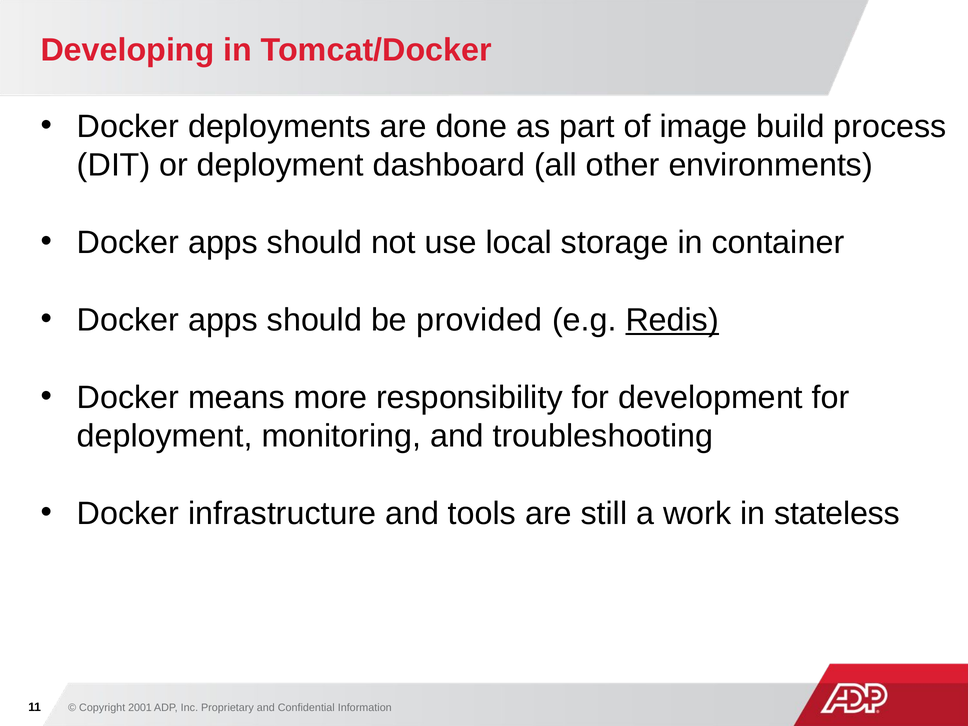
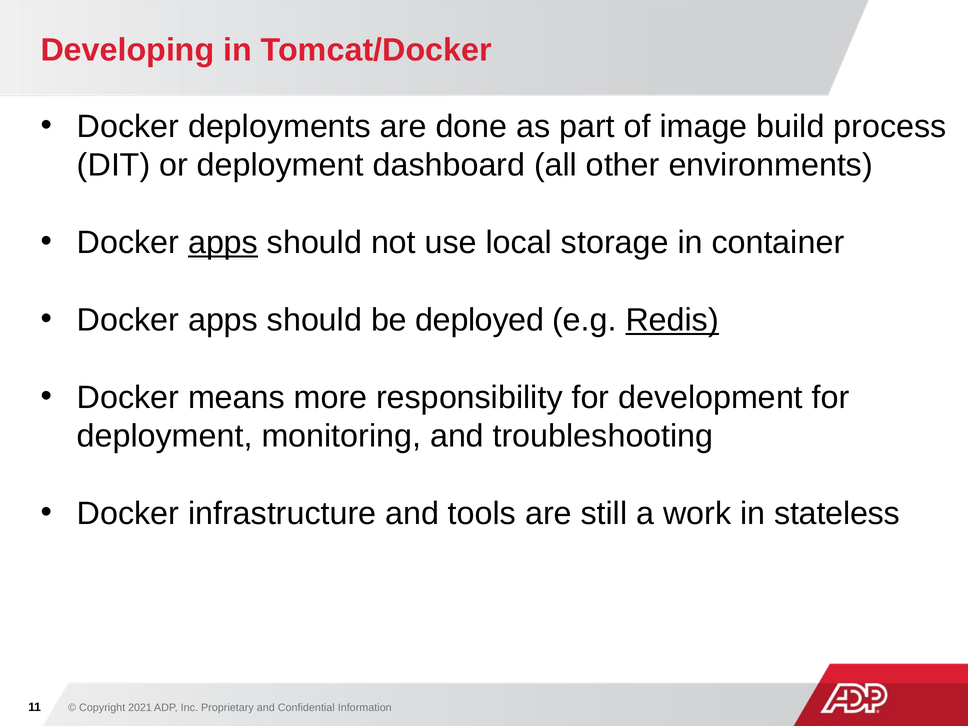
apps at (223, 243) underline: none -> present
provided: provided -> deployed
2001: 2001 -> 2021
